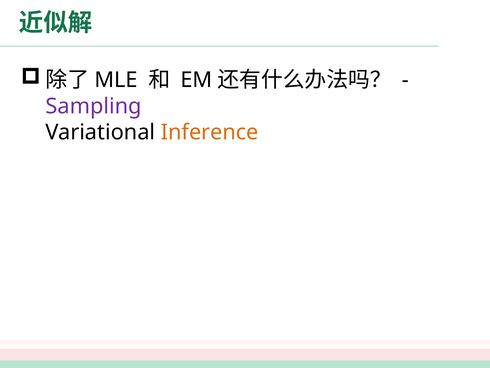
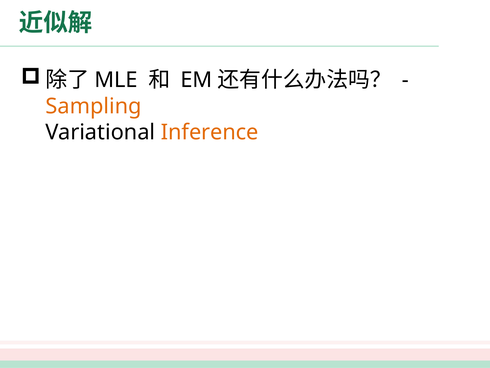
Sampling colour: purple -> orange
